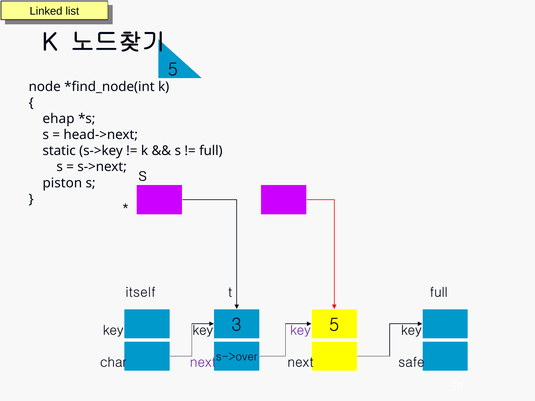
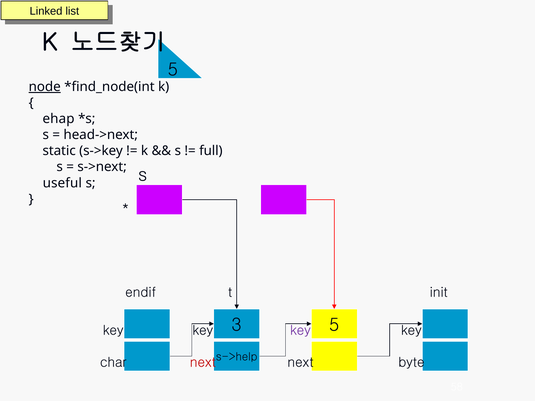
node underline: none -> present
piston: piston -> useful
itself: itself -> endif
full at (439, 292): full -> init
s->over: s->over -> s->help
next at (203, 363) colour: purple -> red
safe: safe -> byte
